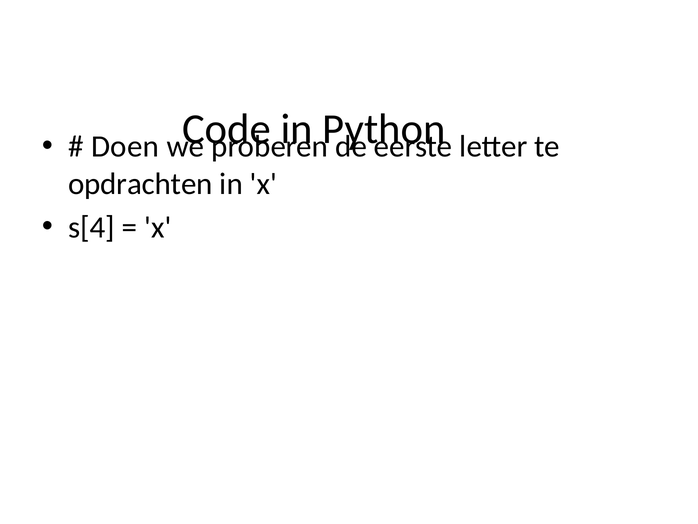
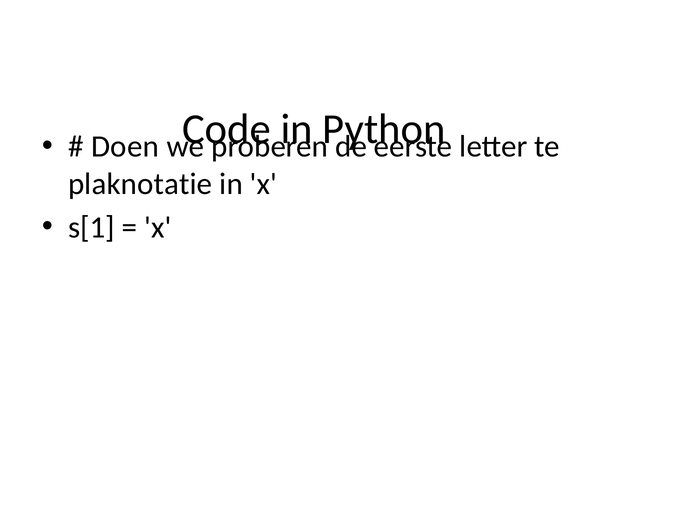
opdrachten: opdrachten -> plaknotatie
s[4: s[4 -> s[1
